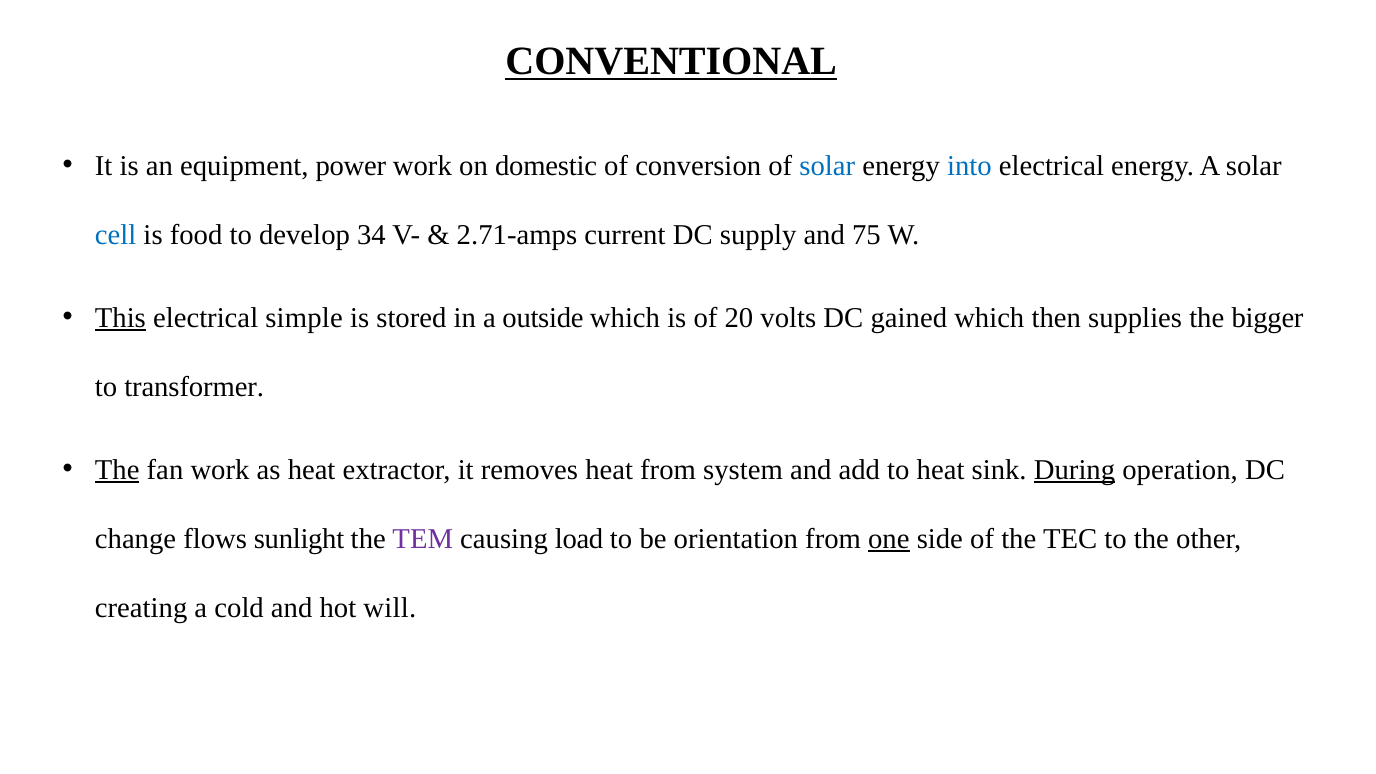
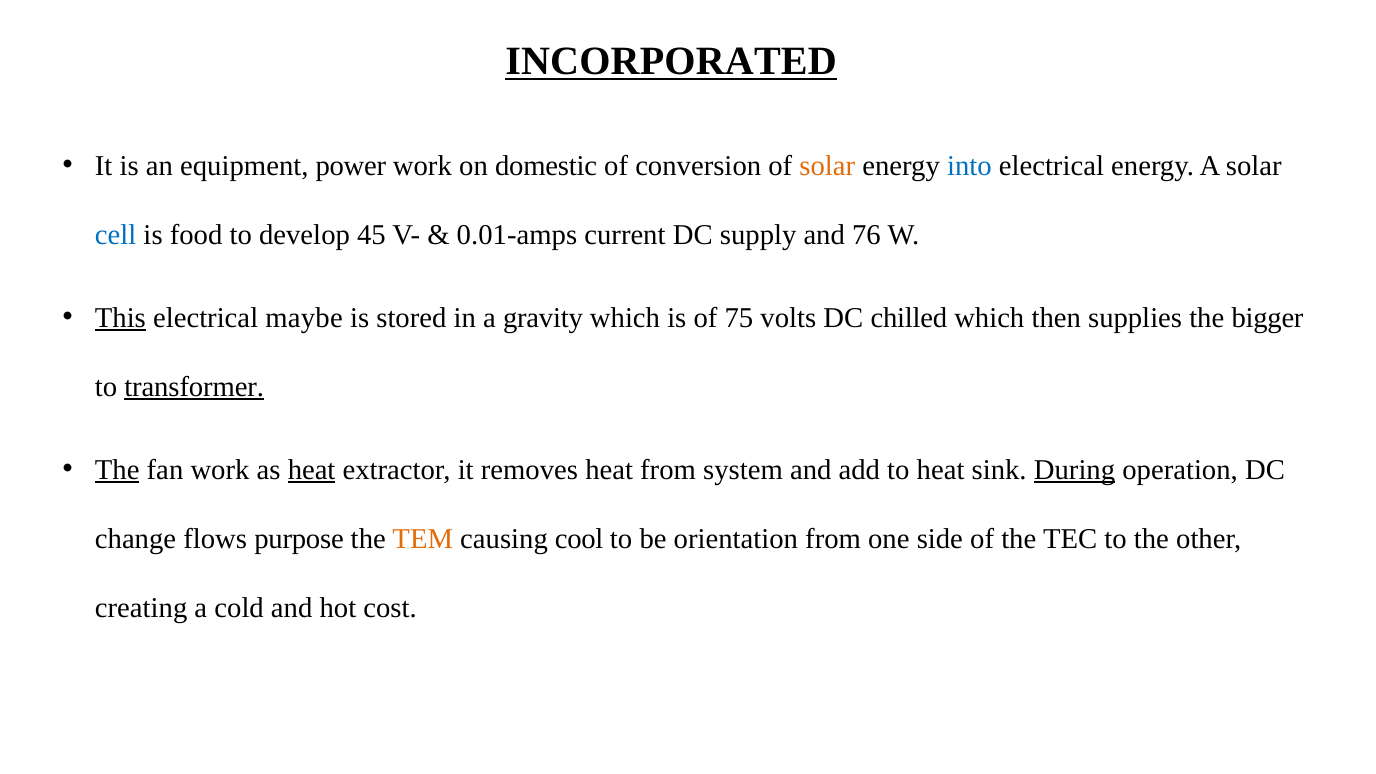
CONVENTIONAL: CONVENTIONAL -> INCORPORATED
solar at (827, 166) colour: blue -> orange
34: 34 -> 45
2.71-amps: 2.71-amps -> 0.01-amps
75: 75 -> 76
simple: simple -> maybe
outside: outside -> gravity
20: 20 -> 75
gained: gained -> chilled
transformer underline: none -> present
heat at (312, 470) underline: none -> present
sunlight: sunlight -> purpose
TEM colour: purple -> orange
load: load -> cool
one underline: present -> none
will: will -> cost
